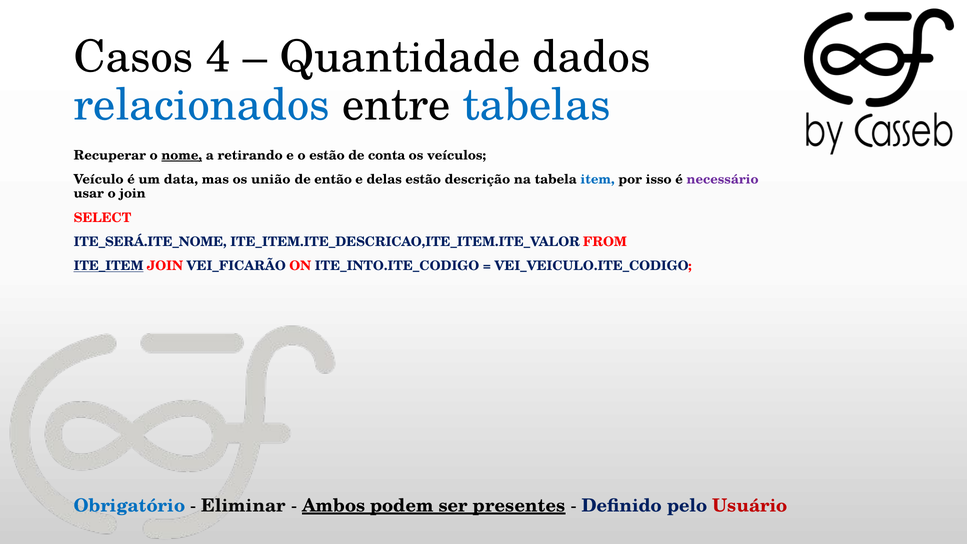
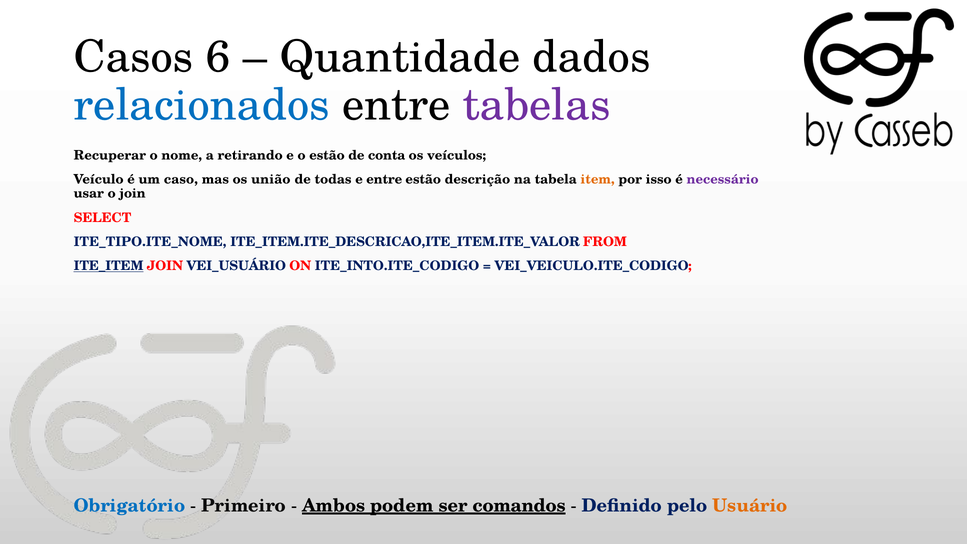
4: 4 -> 6
tabelas colour: blue -> purple
nome underline: present -> none
data: data -> caso
então: então -> todas
e delas: delas -> entre
item colour: blue -> orange
ITE_SERÁ.ITE_NOME: ITE_SERÁ.ITE_NOME -> ITE_TIPO.ITE_NOME
VEI_FICARÃO: VEI_FICARÃO -> VEI_USUÁRIO
Eliminar: Eliminar -> Primeiro
presentes: presentes -> comandos
Usuário colour: red -> orange
